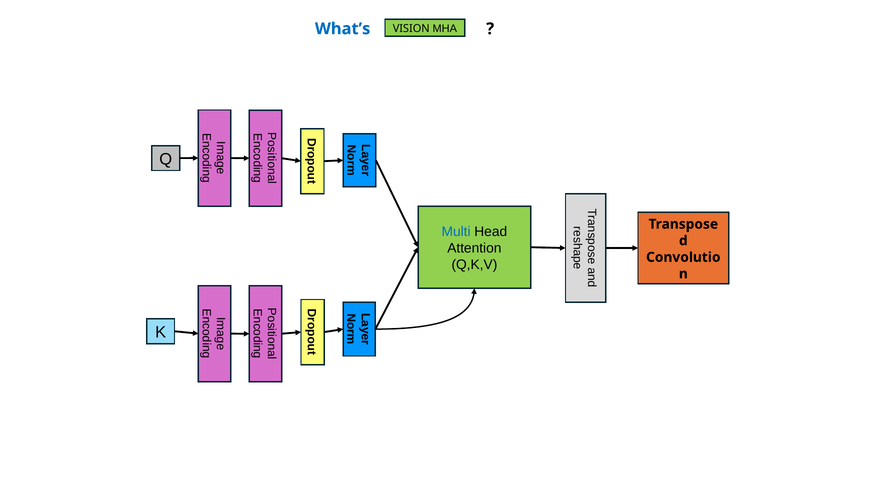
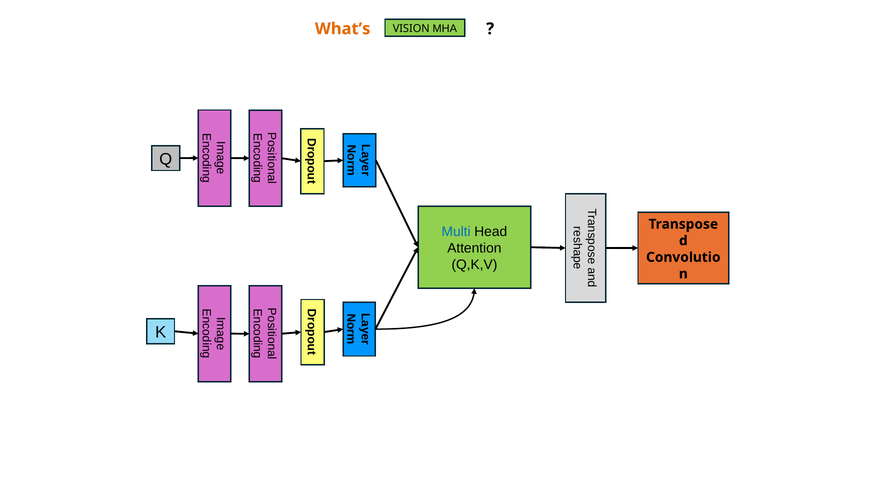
What’s colour: blue -> orange
